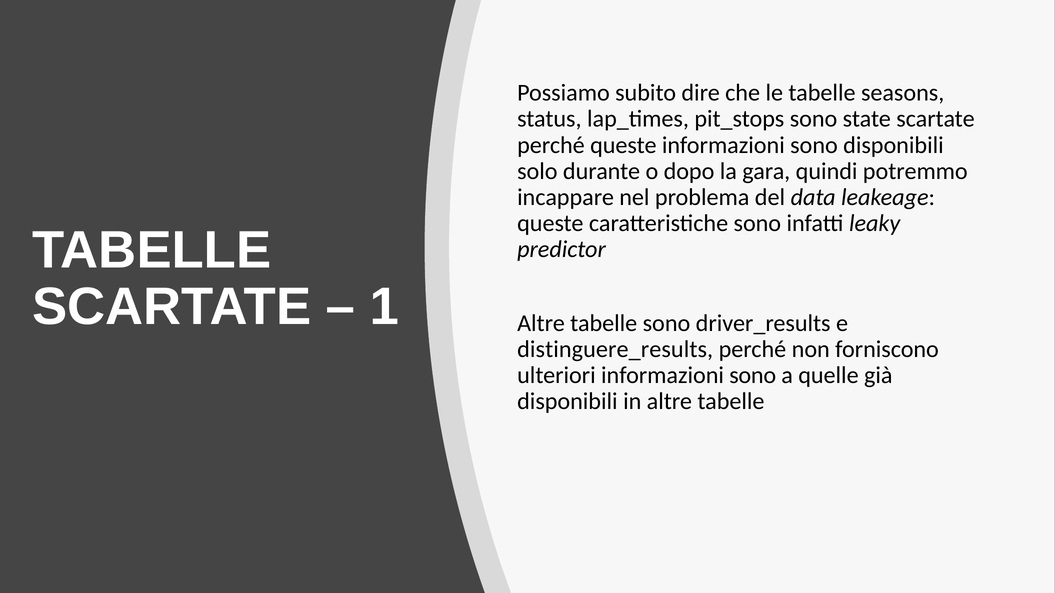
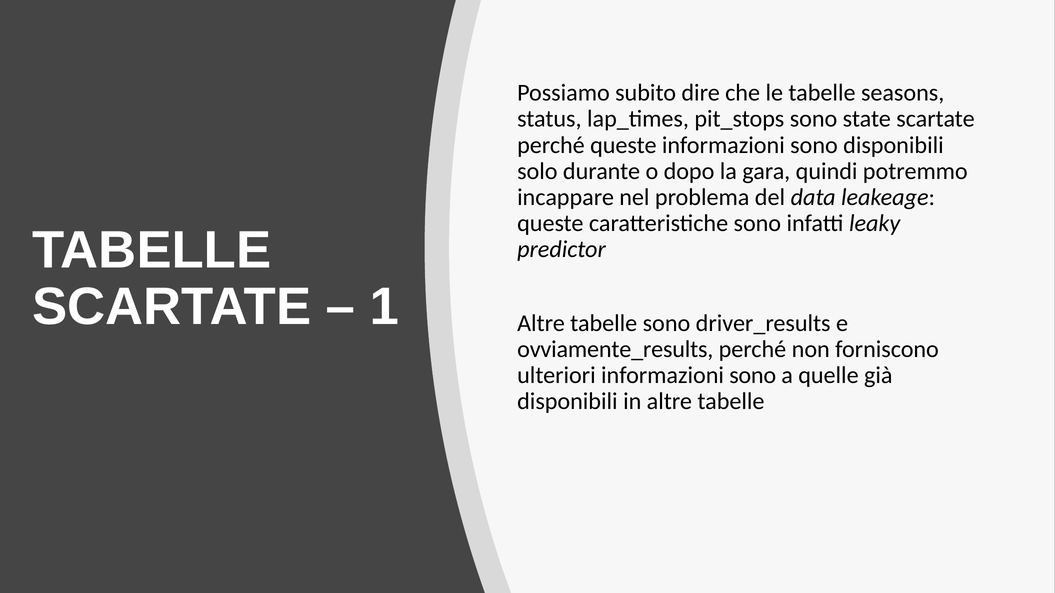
distinguere_results: distinguere_results -> ovviamente_results
